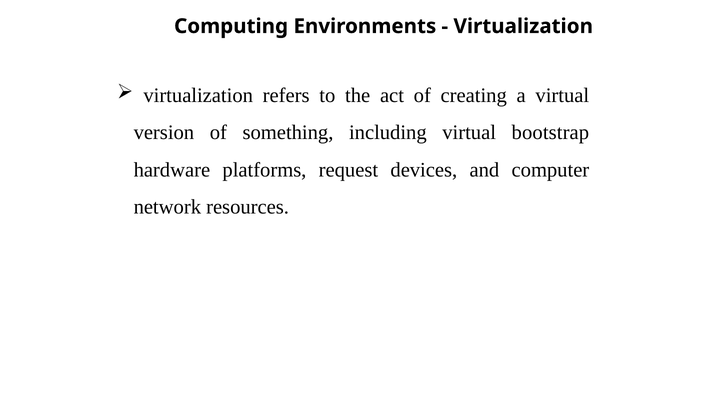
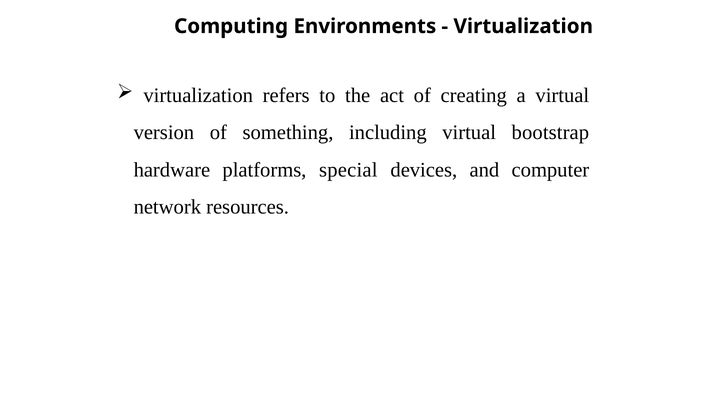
request: request -> special
